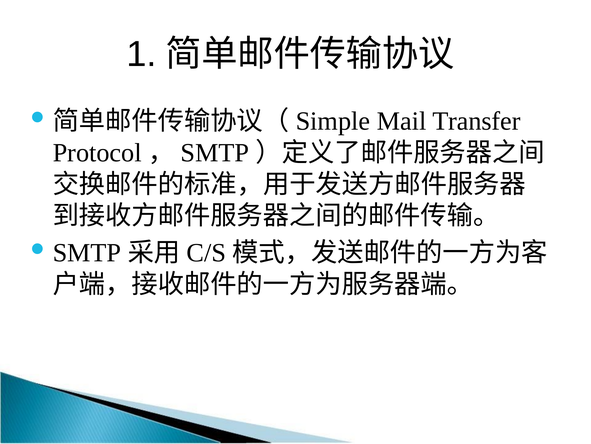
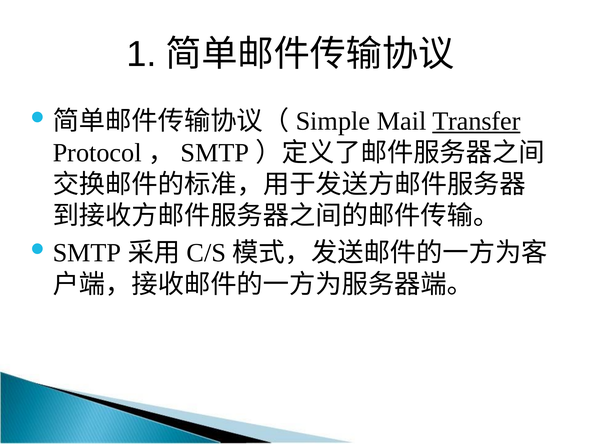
Transfer underline: none -> present
